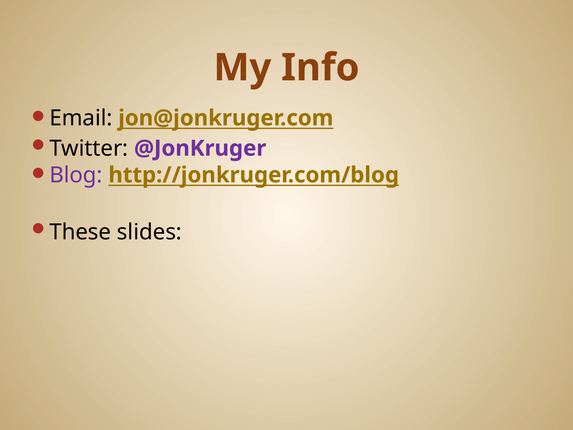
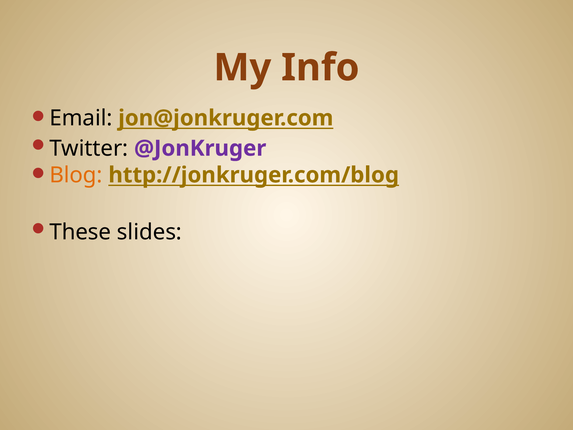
Blog colour: purple -> orange
